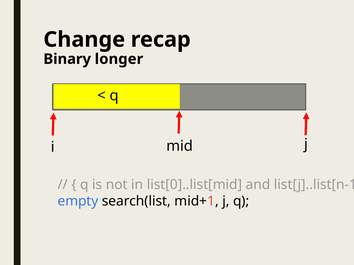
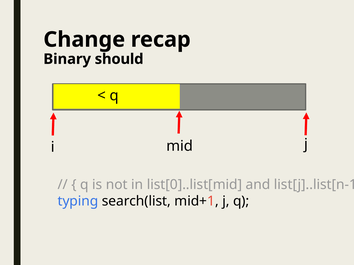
longer: longer -> should
empty: empty -> typing
